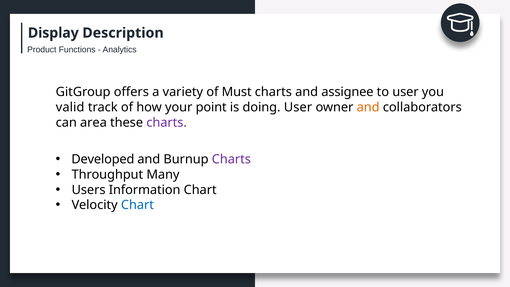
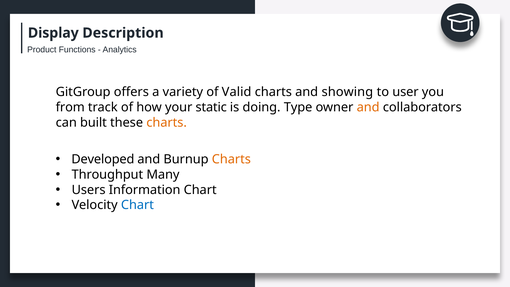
Must: Must -> Valid
assignee: assignee -> showing
valid: valid -> from
point: point -> static
doing User: User -> Type
area: area -> built
charts at (167, 123) colour: purple -> orange
Charts at (231, 159) colour: purple -> orange
